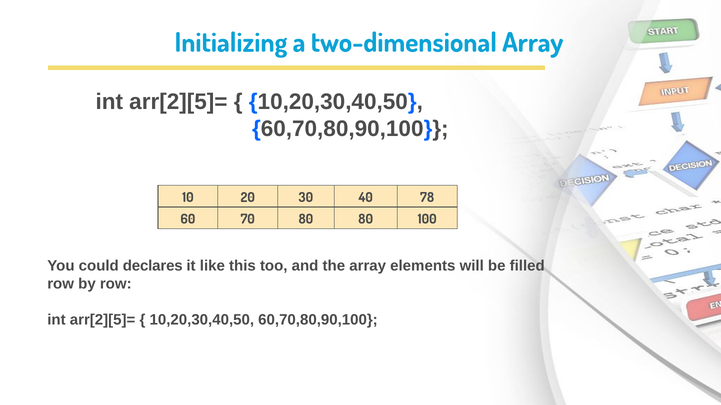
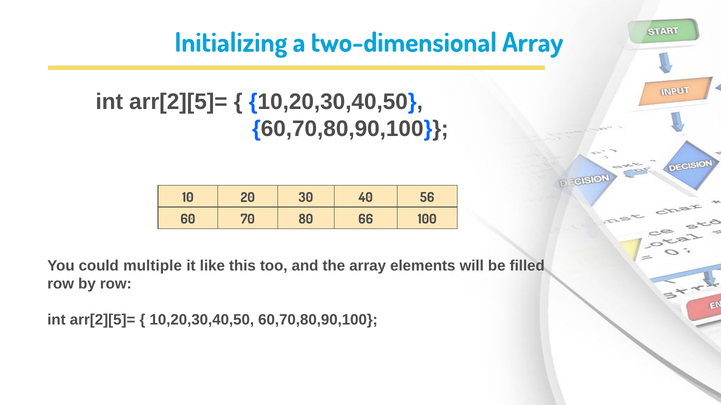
78: 78 -> 56
80 80: 80 -> 66
declares: declares -> multiple
